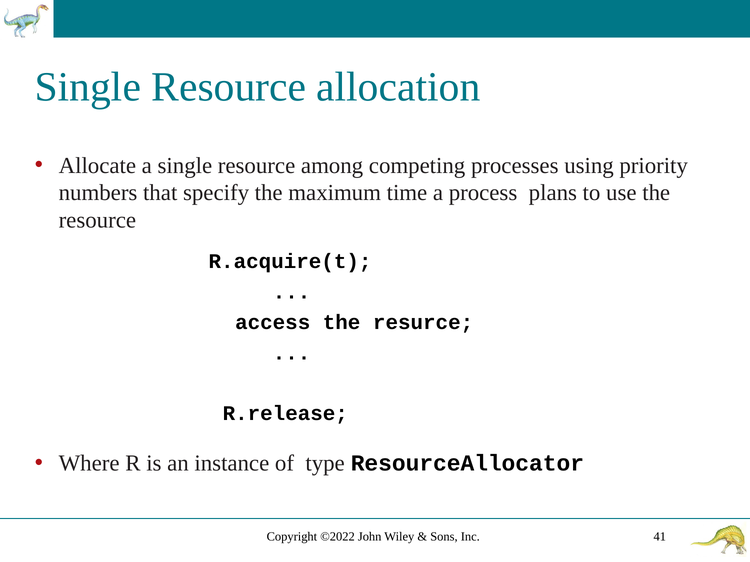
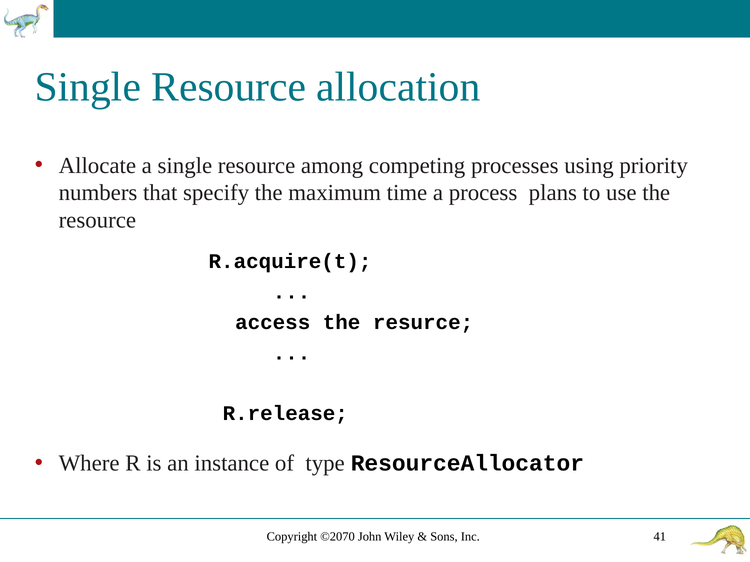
©2022: ©2022 -> ©2070
